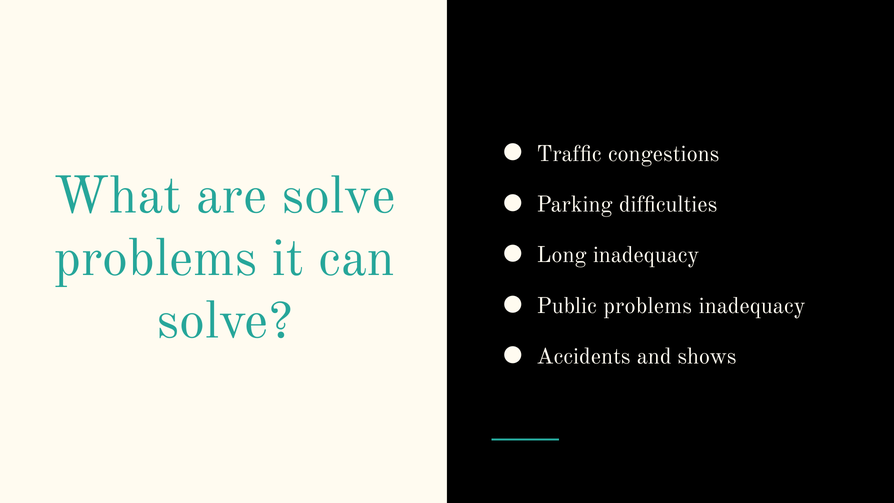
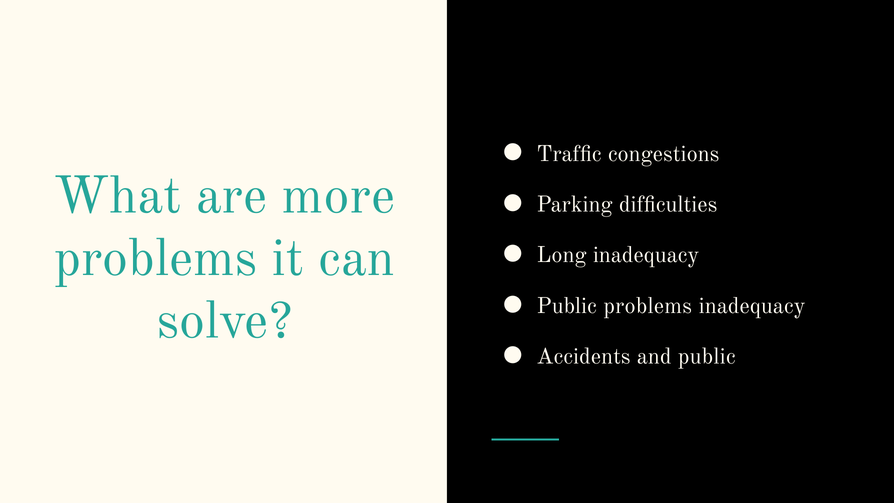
are solve: solve -> more
and shows: shows -> public
